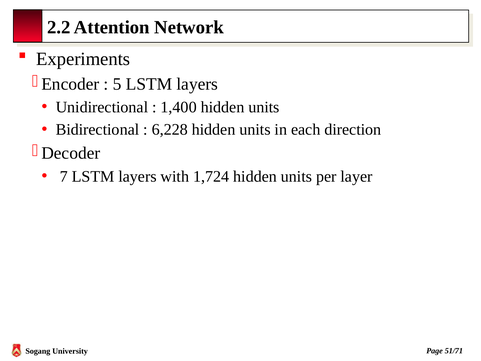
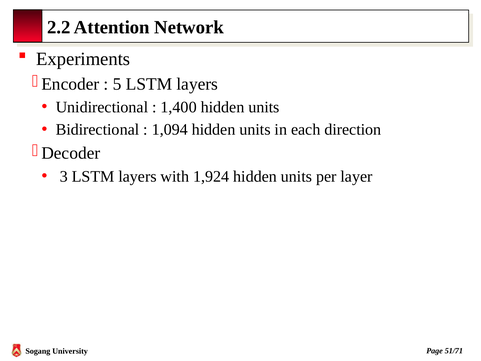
6,228: 6,228 -> 1,094
7: 7 -> 3
1,724: 1,724 -> 1,924
